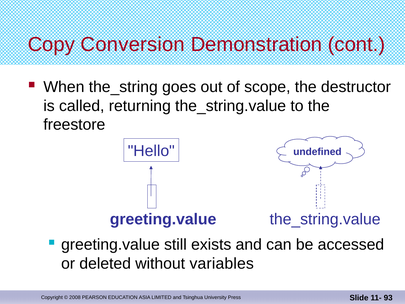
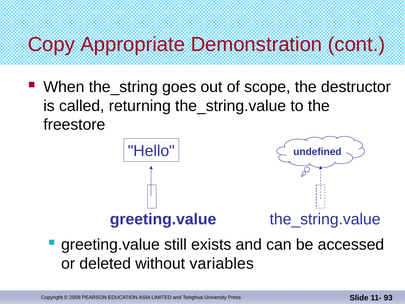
Conversion: Conversion -> Appropriate
